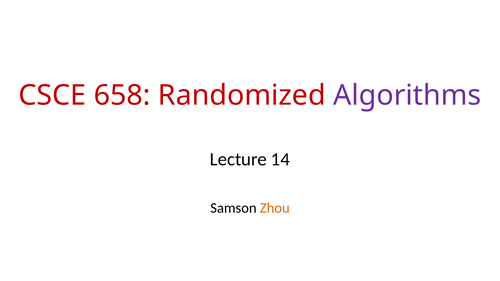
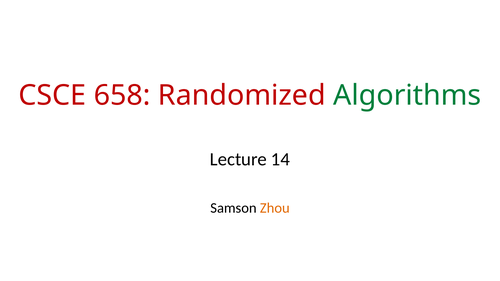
Algorithms colour: purple -> green
